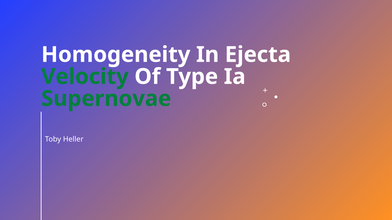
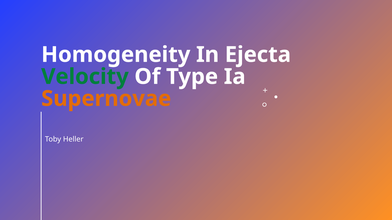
Supernovae colour: green -> orange
